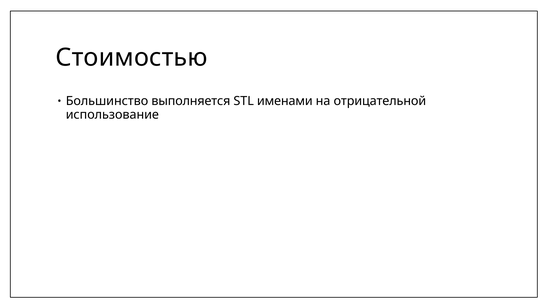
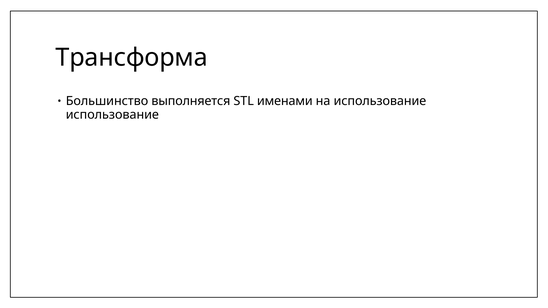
Стоимостью: Стоимостью -> Трансформа
на отрицательной: отрицательной -> использование
